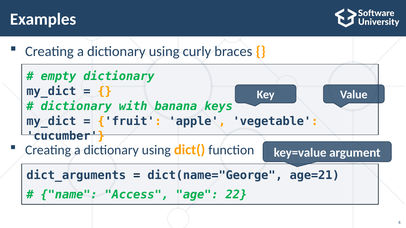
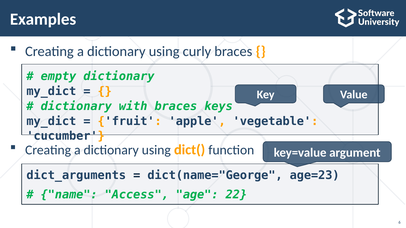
with banana: banana -> braces
age=21: age=21 -> age=23
